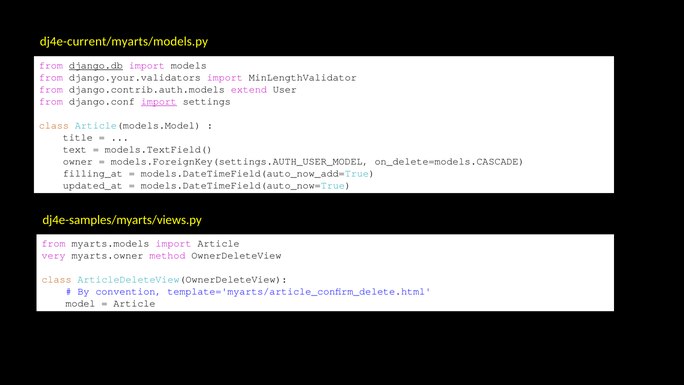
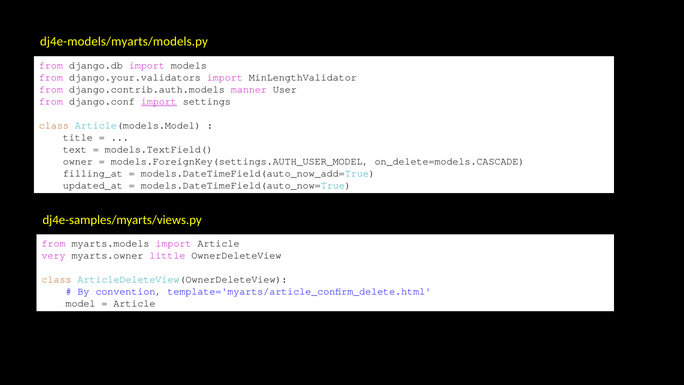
dj4e-current/myarts/models.py: dj4e-current/myarts/models.py -> dj4e-models/myarts/models.py
django.db underline: present -> none
extend: extend -> manner
method: method -> little
